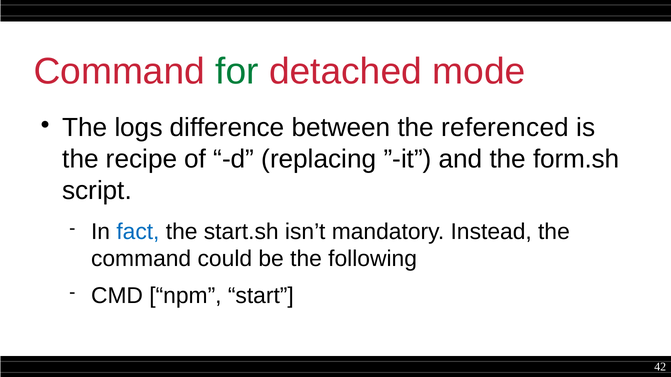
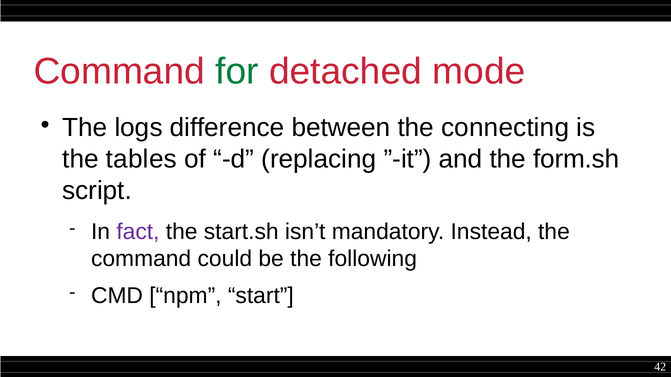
referenced: referenced -> connecting
recipe: recipe -> tables
fact colour: blue -> purple
